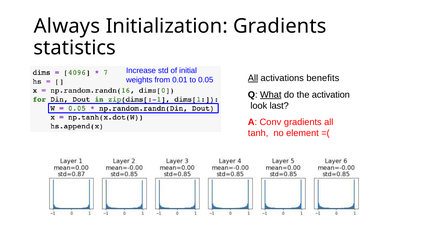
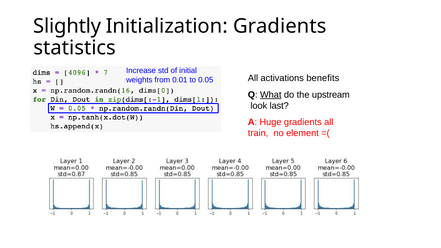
Always: Always -> Slightly
All at (253, 78) underline: present -> none
activation: activation -> upstream
Conv: Conv -> Huge
tanh: tanh -> train
